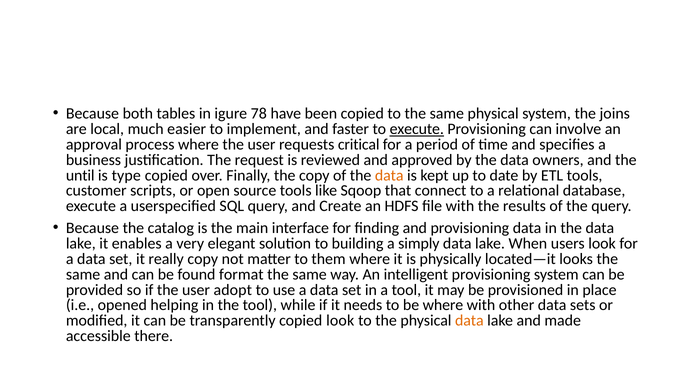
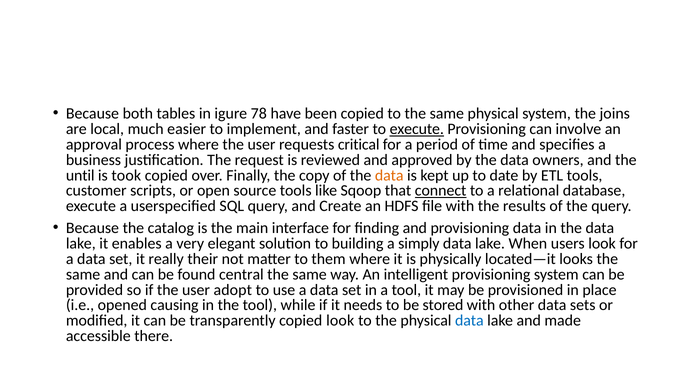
type: type -> took
connect underline: none -> present
really copy: copy -> their
format: format -> central
helping: helping -> causing
be where: where -> stored
data at (469, 321) colour: orange -> blue
